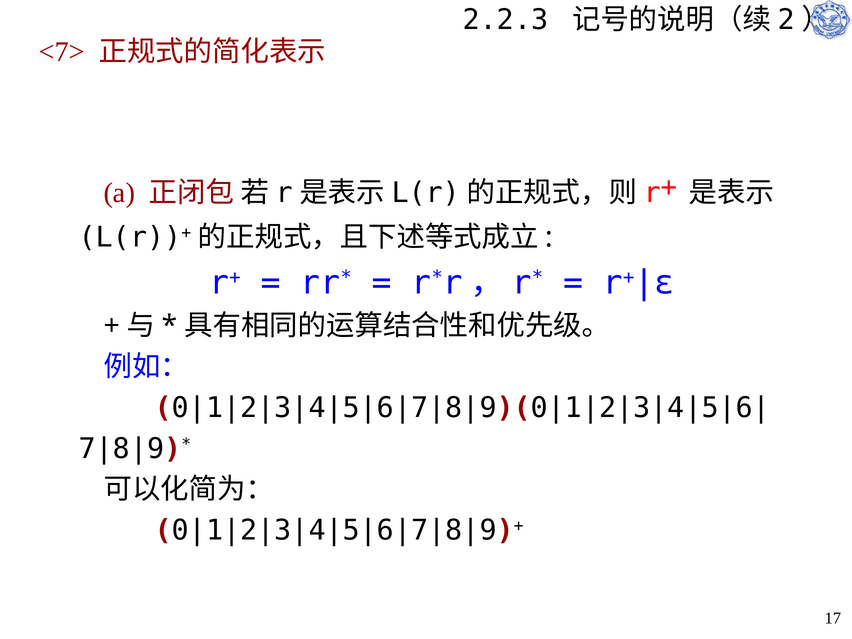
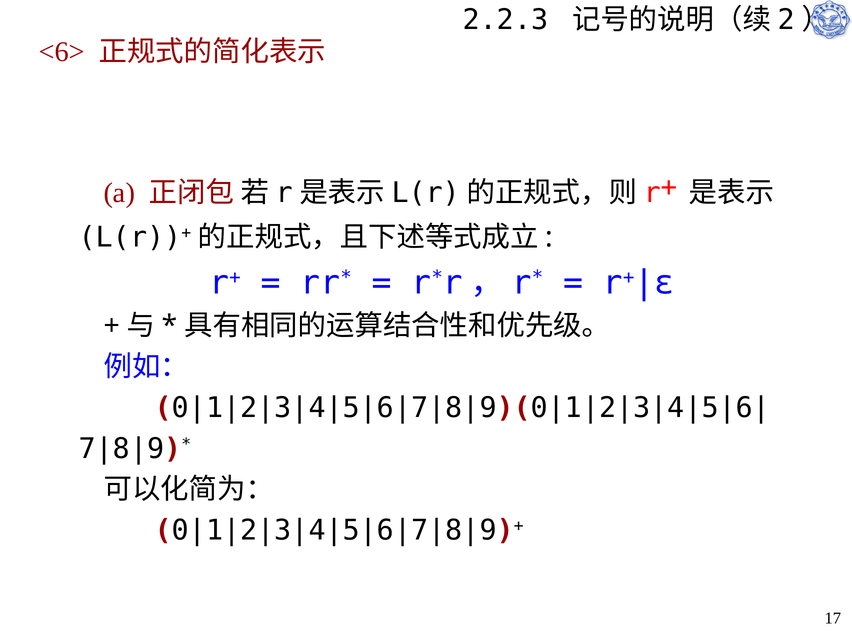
<7>: <7> -> <6>
